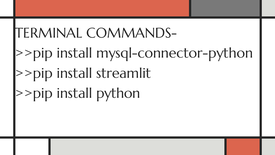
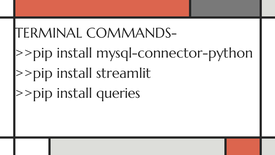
python: python -> queries
